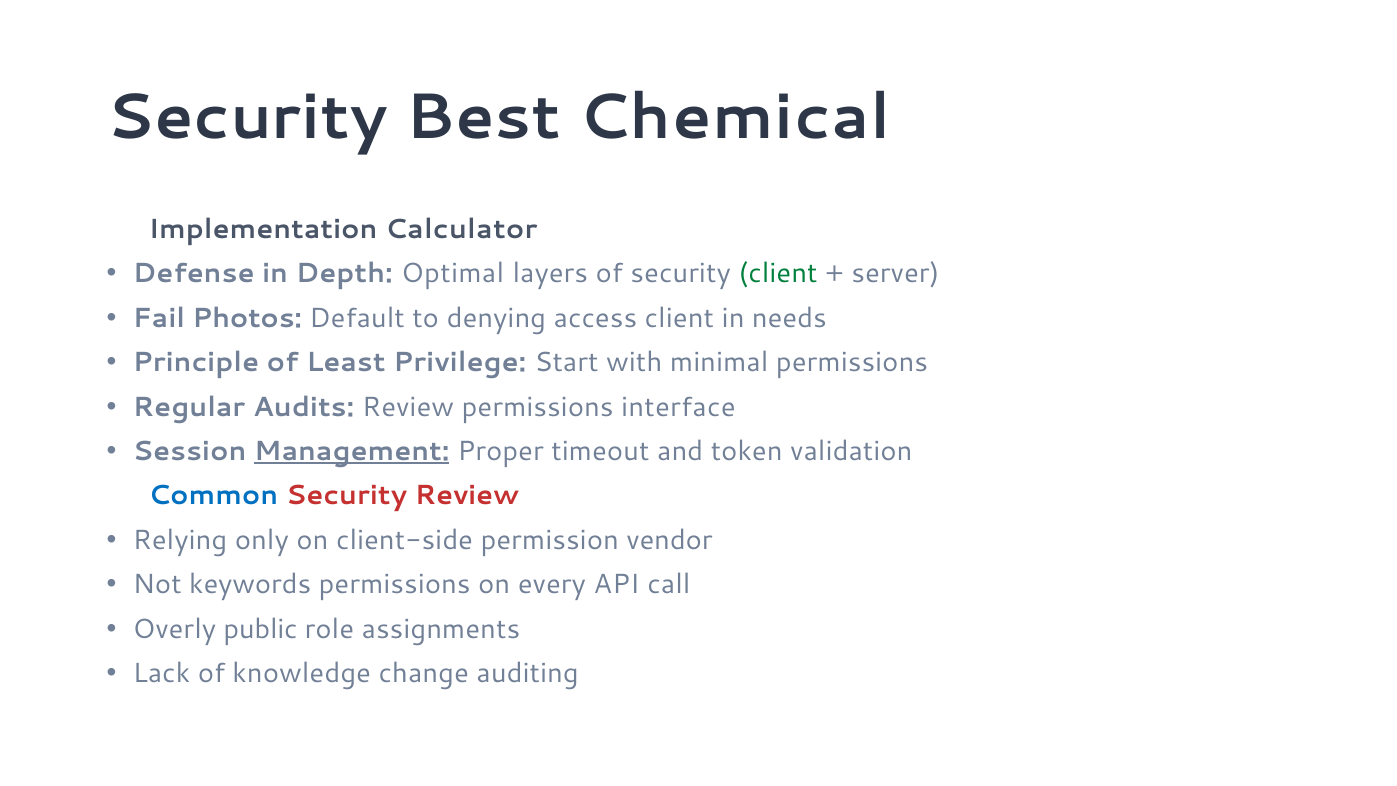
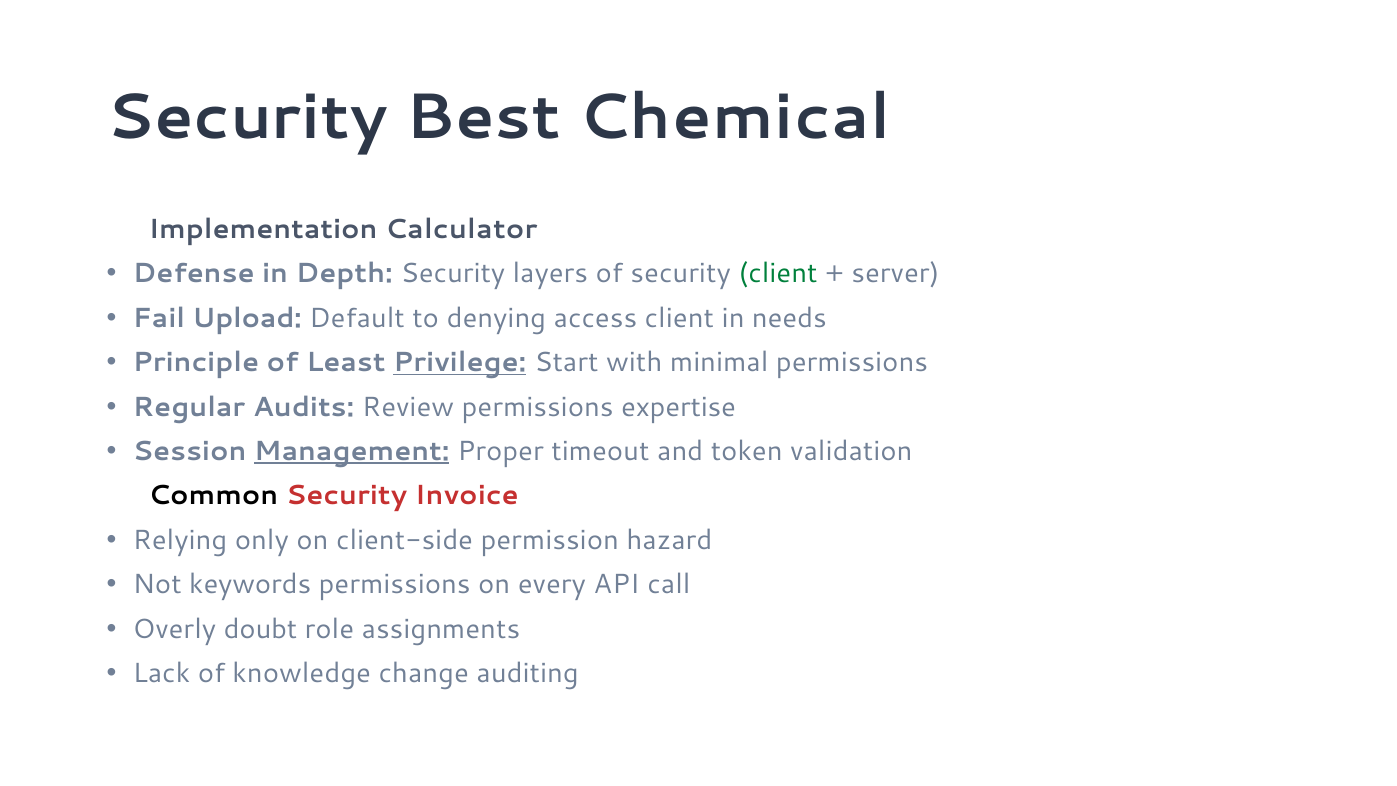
Depth Optimal: Optimal -> Security
Photos: Photos -> Upload
Privilege underline: none -> present
interface: interface -> expertise
Common colour: blue -> black
Security Review: Review -> Invoice
vendor: vendor -> hazard
public: public -> doubt
